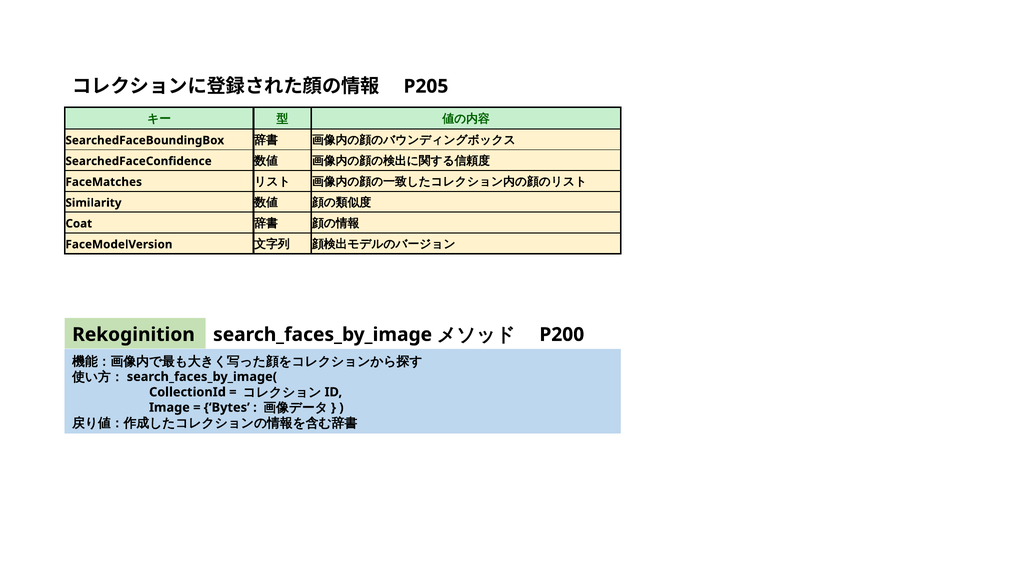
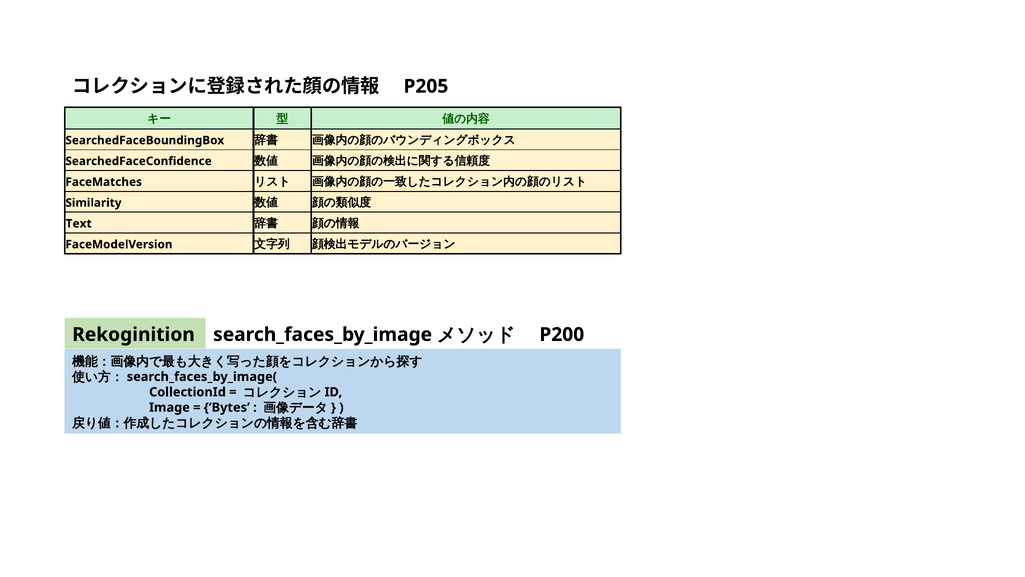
Coat: Coat -> Text
